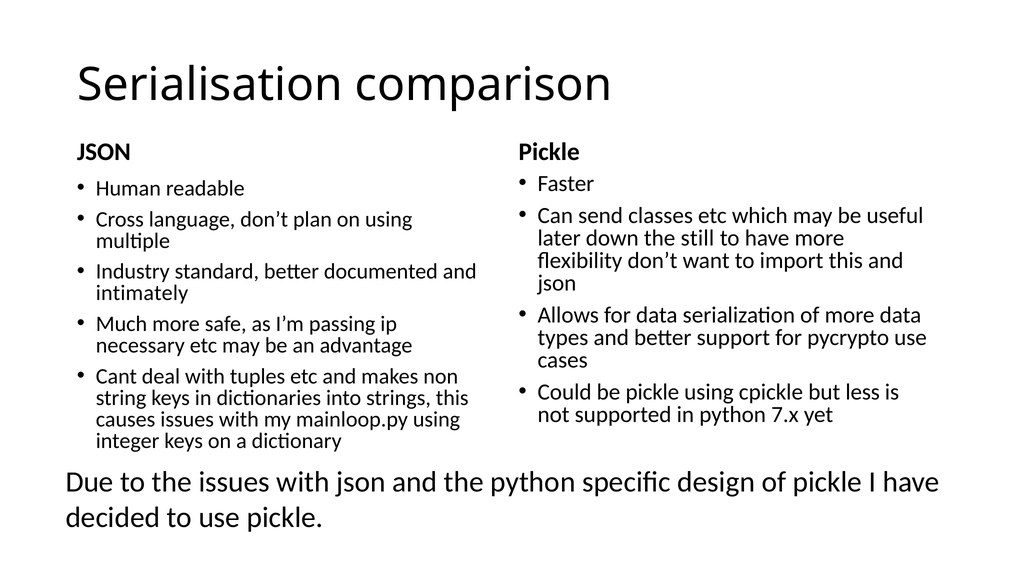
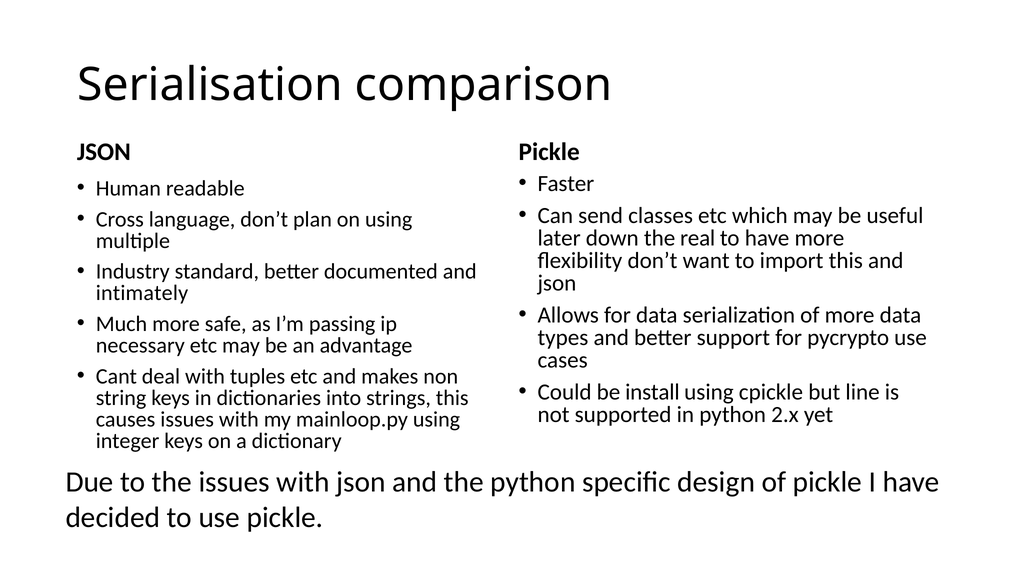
still: still -> real
be pickle: pickle -> install
less: less -> line
7.x: 7.x -> 2.x
